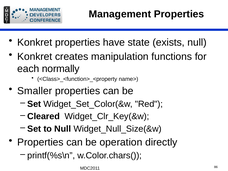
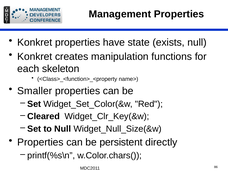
normally: normally -> skeleton
operation: operation -> persistent
